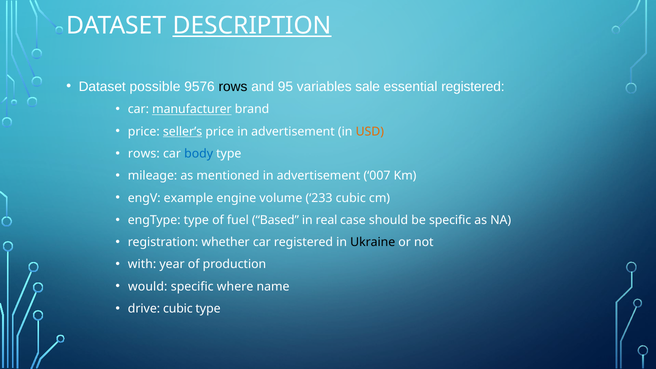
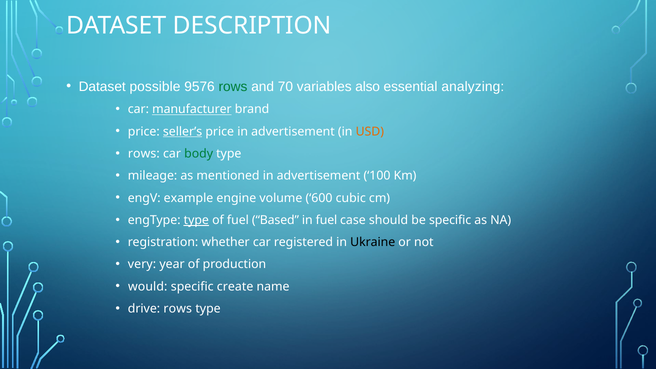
DESCRIPTION underline: present -> none
rows at (233, 87) colour: black -> green
95: 95 -> 70
sale: sale -> also
essential registered: registered -> analyzing
body colour: blue -> green
007: 007 -> 100
233: 233 -> 600
type at (196, 220) underline: none -> present
in real: real -> fuel
with: with -> very
where: where -> create
drive cubic: cubic -> rows
